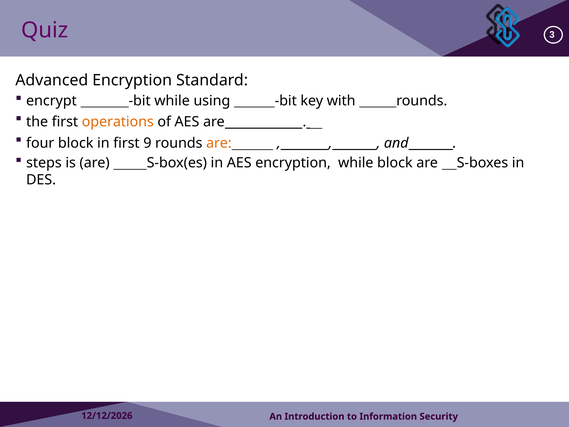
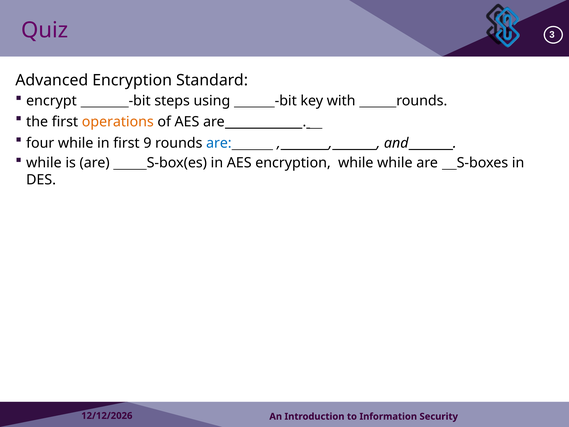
bit while: while -> steps
four block: block -> while
are at (219, 143) colour: orange -> blue
steps at (44, 163): steps -> while
while block: block -> while
